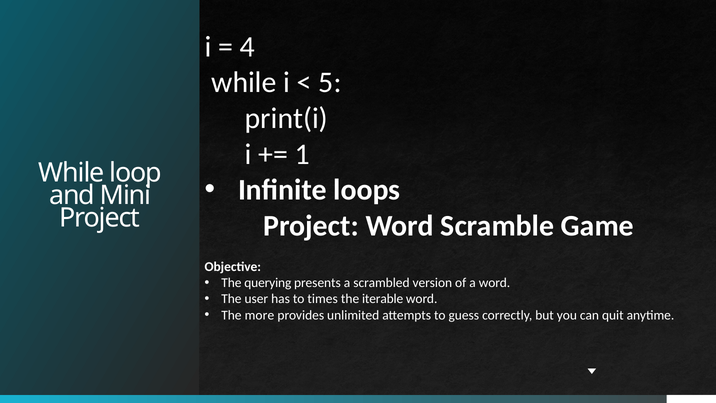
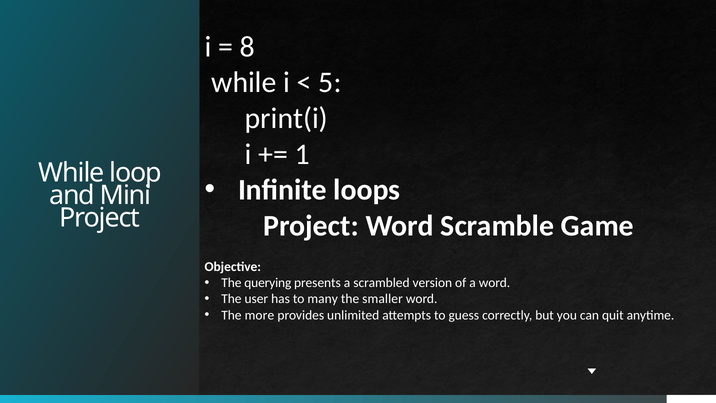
4: 4 -> 8
times: times -> many
iterable: iterable -> smaller
